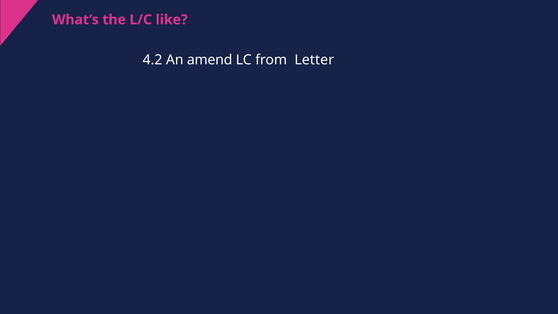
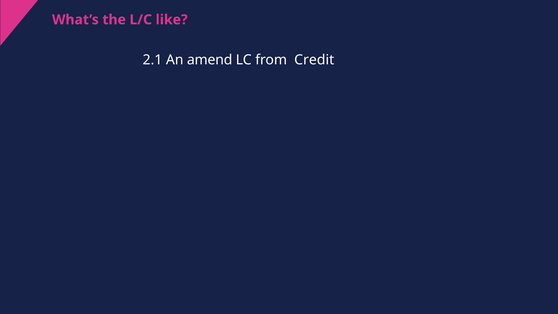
4.2: 4.2 -> 2.1
Letter: Letter -> Credit
